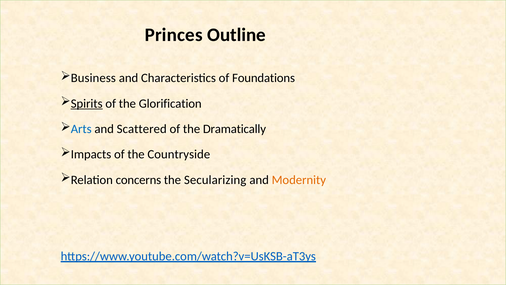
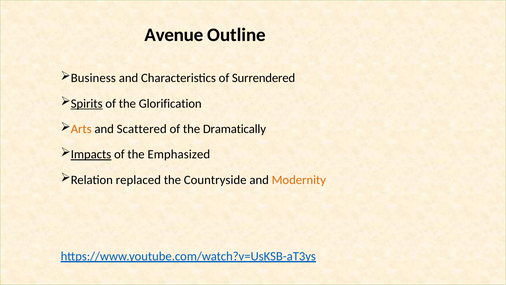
Princes: Princes -> Avenue
Foundations: Foundations -> Surrendered
Arts colour: blue -> orange
Impacts underline: none -> present
Countryside: Countryside -> Emphasized
concerns: concerns -> replaced
Secularizing: Secularizing -> Countryside
